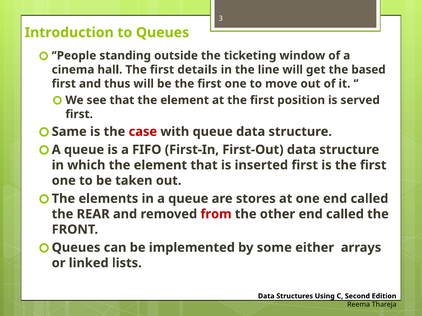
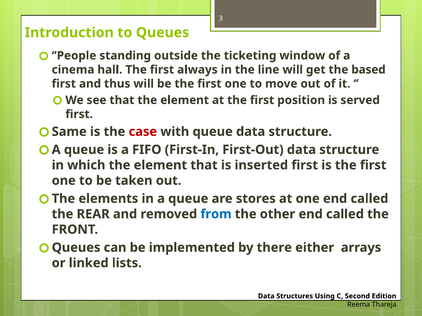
details: details -> always
from colour: red -> blue
some: some -> there
